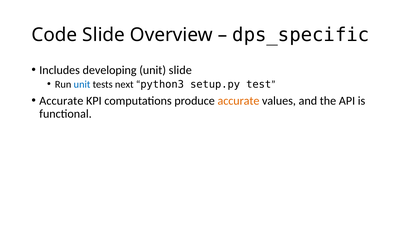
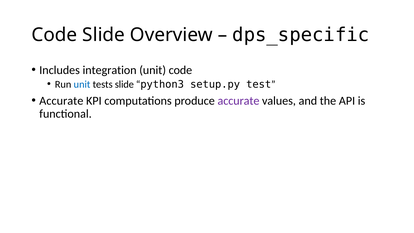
developing: developing -> integration
unit slide: slide -> code
tests next: next -> slide
accurate at (238, 101) colour: orange -> purple
